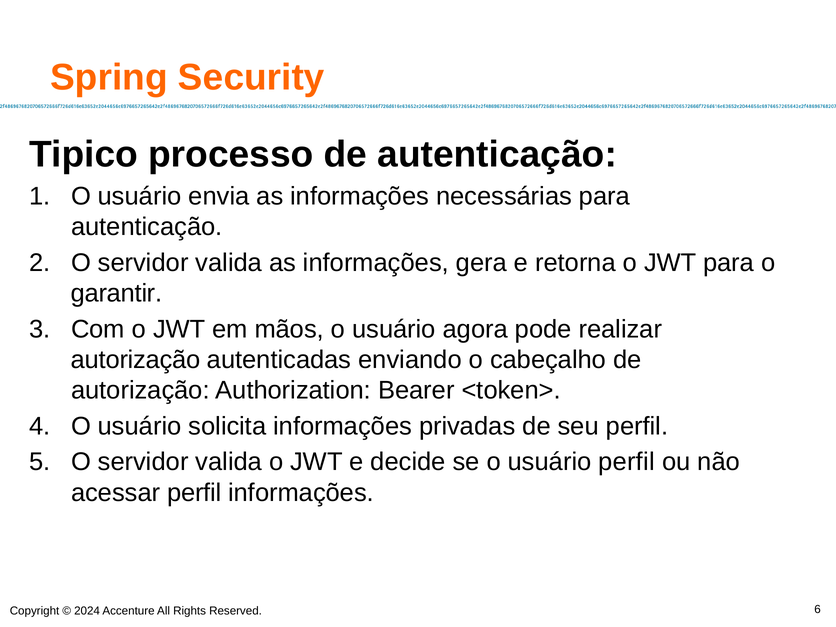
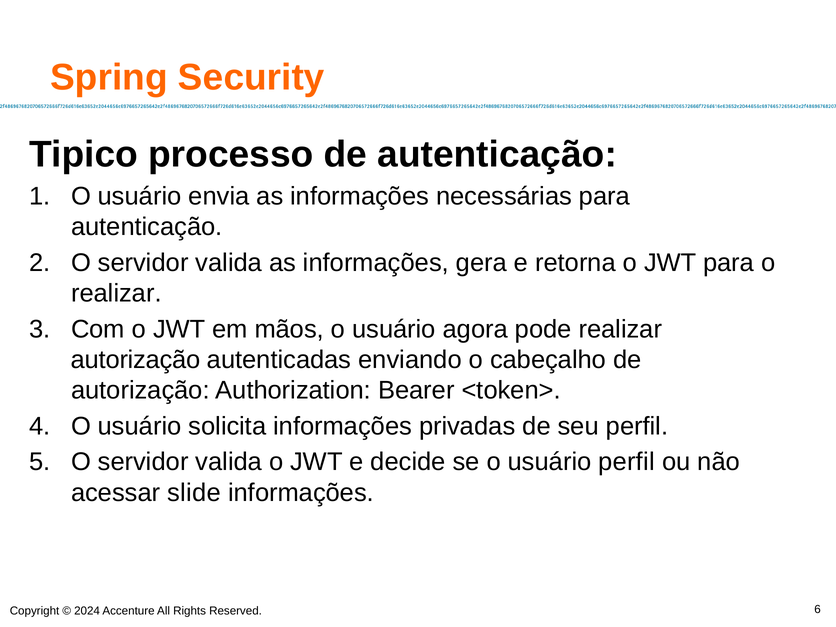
garantir at (116, 293): garantir -> realizar
acessar perfil: perfil -> slide
